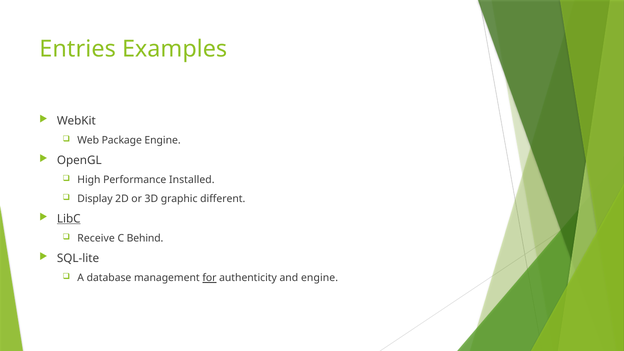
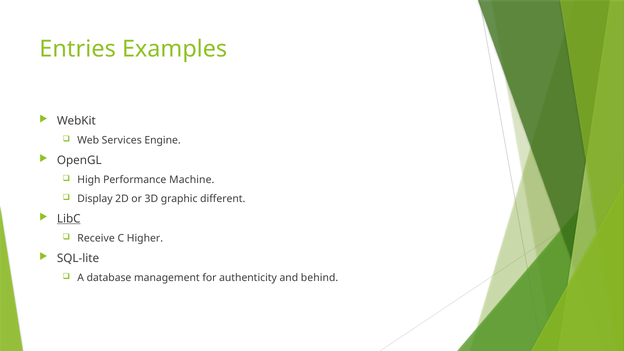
Package: Package -> Services
Installed: Installed -> Machine
Behind: Behind -> Higher
for underline: present -> none
and engine: engine -> behind
